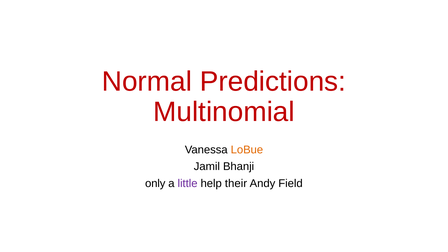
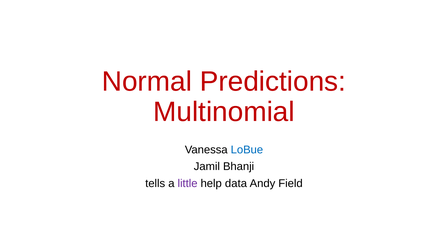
LoBue colour: orange -> blue
only: only -> tells
their: their -> data
